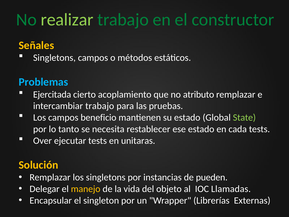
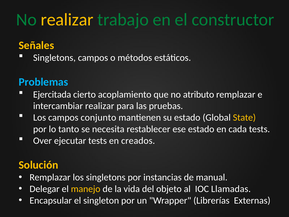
realizar at (67, 20) colour: light green -> yellow
intercambiar trabajo: trabajo -> realizar
beneficio: beneficio -> conjunto
State colour: light green -> yellow
unitaras: unitaras -> creados
pueden: pueden -> manual
